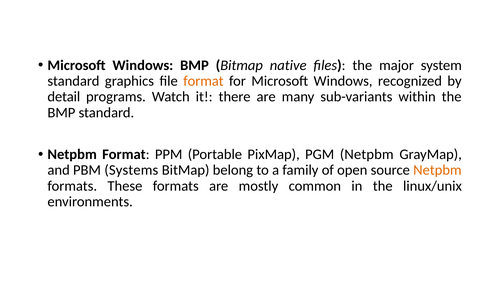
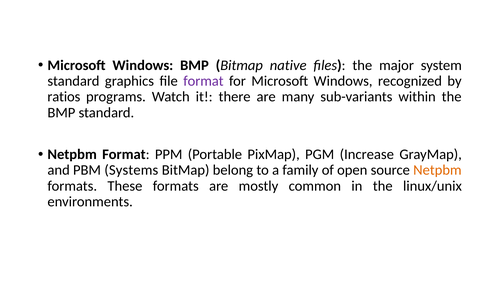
format at (203, 81) colour: orange -> purple
detail: detail -> ratios
PGM Netpbm: Netpbm -> Increase
